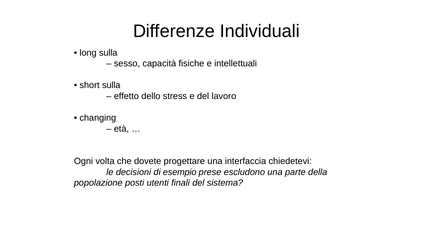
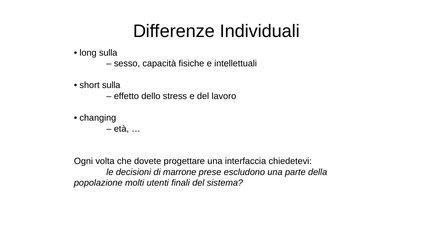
esempio: esempio -> marrone
posti: posti -> molti
